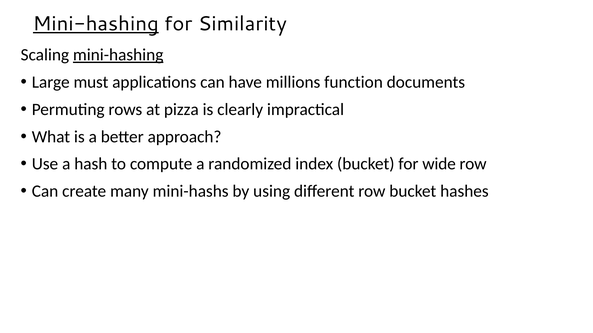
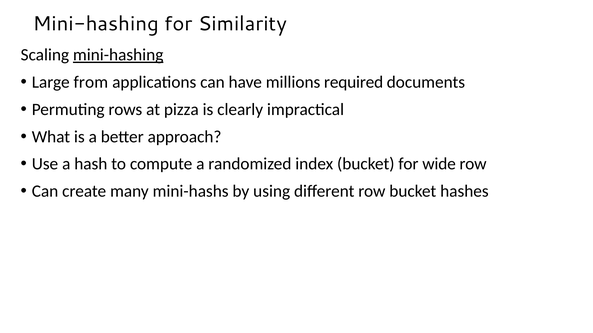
Mini-hashing at (96, 24) underline: present -> none
must: must -> from
function: function -> required
